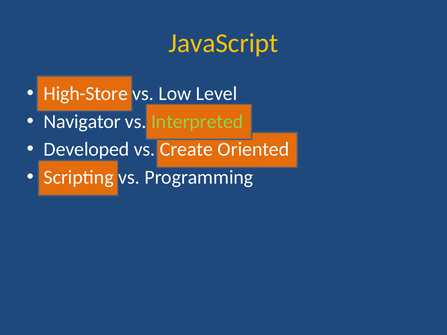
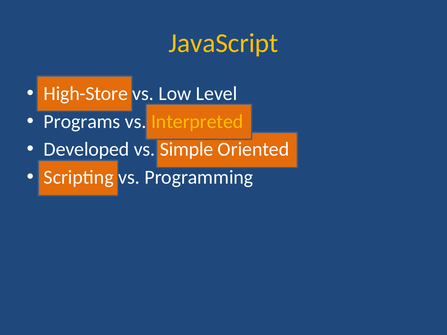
Navigator: Navigator -> Programs
Interpreted colour: light green -> yellow
Create: Create -> Simple
